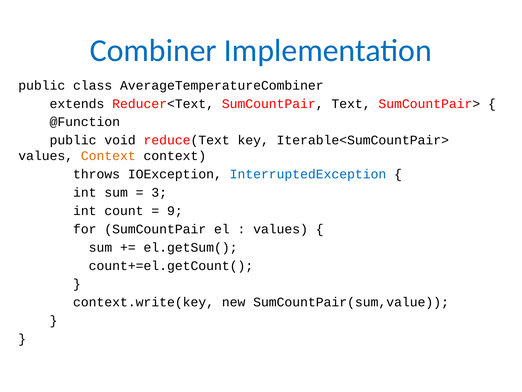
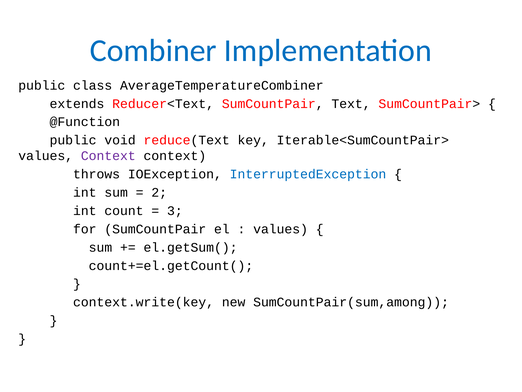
Context at (108, 156) colour: orange -> purple
3: 3 -> 2
9: 9 -> 3
SumCountPair(sum,value: SumCountPair(sum,value -> SumCountPair(sum,among
